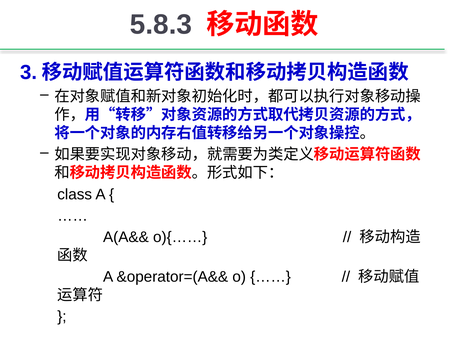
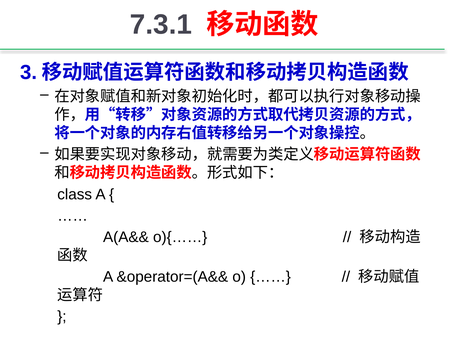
5.8.3: 5.8.3 -> 7.3.1
